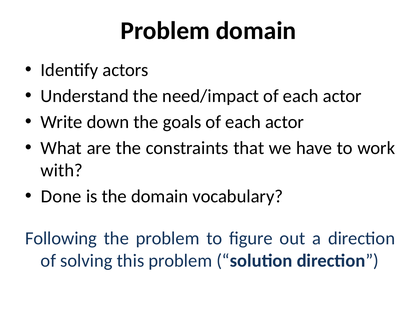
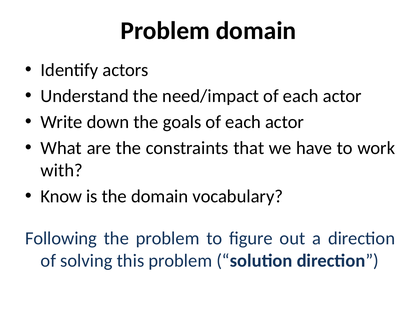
Done: Done -> Know
